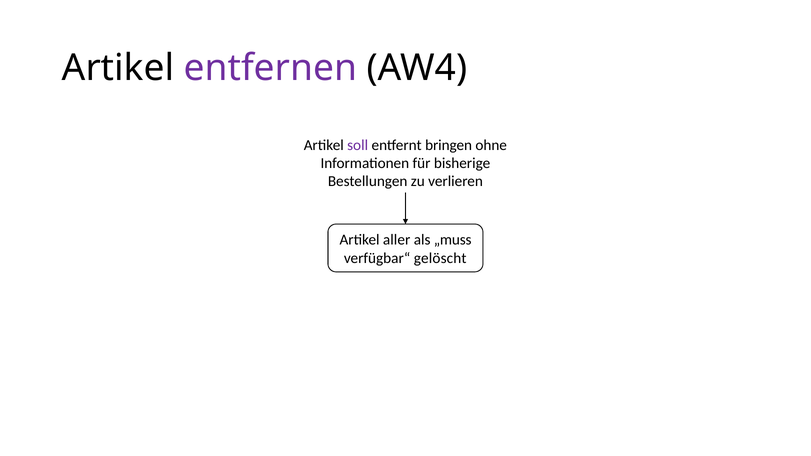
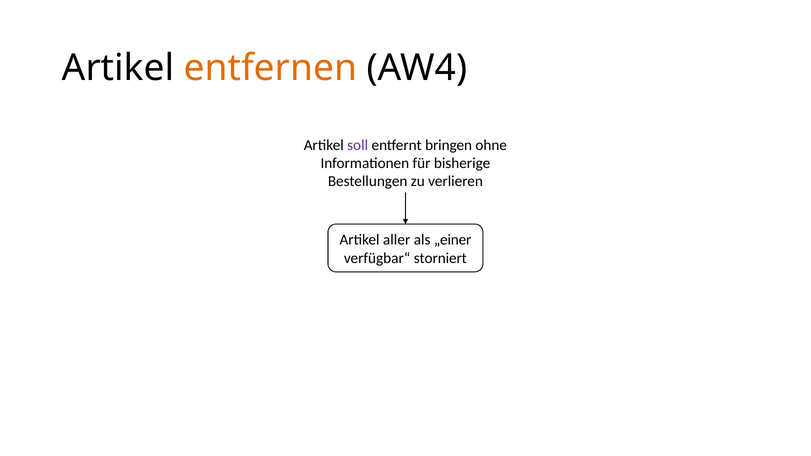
entfernen colour: purple -> orange
„muss: „muss -> „einer
gelöscht: gelöscht -> storniert
